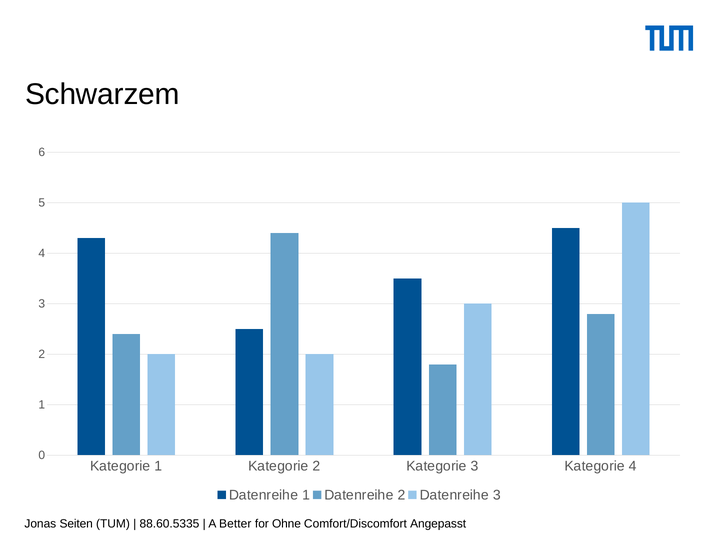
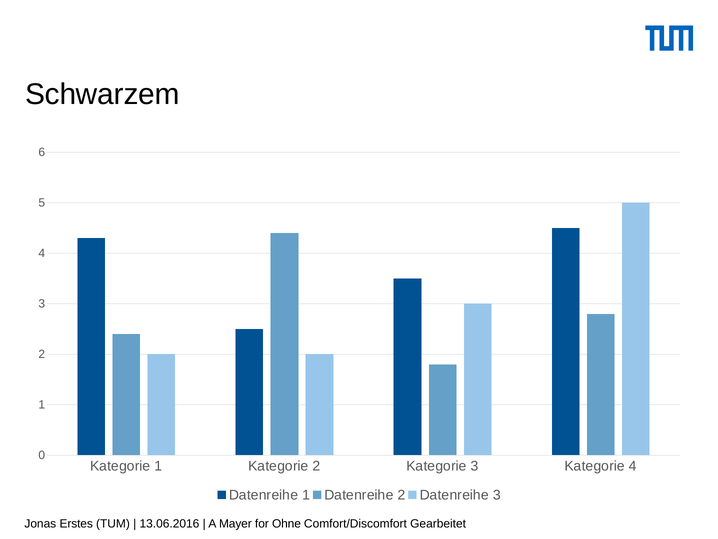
Seiten: Seiten -> Erstes
88.60.5335: 88.60.5335 -> 13.06.2016
Better: Better -> Mayer
Angepasst: Angepasst -> Gearbeitet
